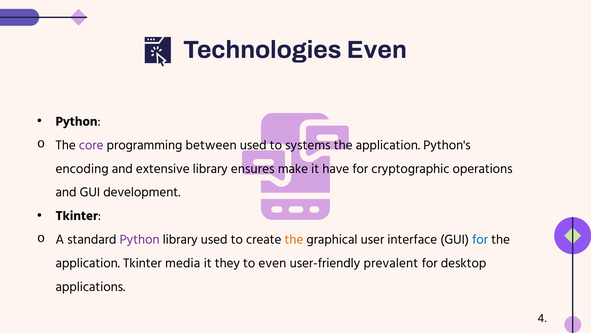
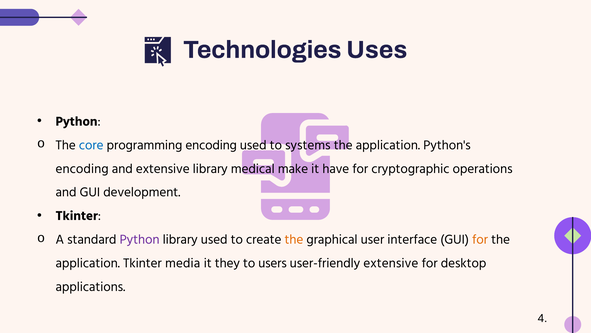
Technologies Even: Even -> Uses
core colour: purple -> blue
programming between: between -> encoding
ensures: ensures -> medical
for at (480, 239) colour: blue -> orange
to even: even -> users
user-friendly prevalent: prevalent -> extensive
